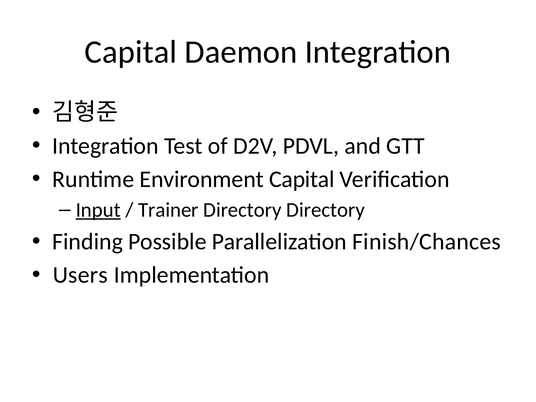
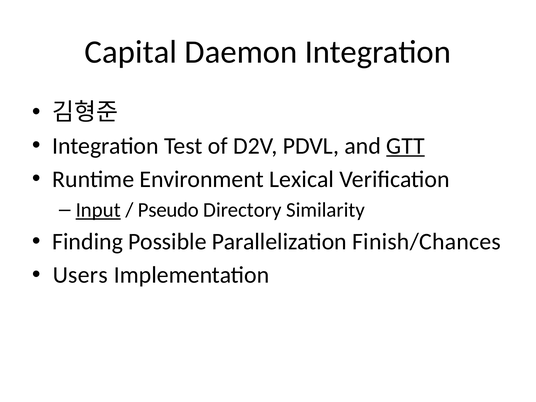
GTT underline: none -> present
Environment Capital: Capital -> Lexical
Trainer: Trainer -> Pseudo
Directory Directory: Directory -> Similarity
